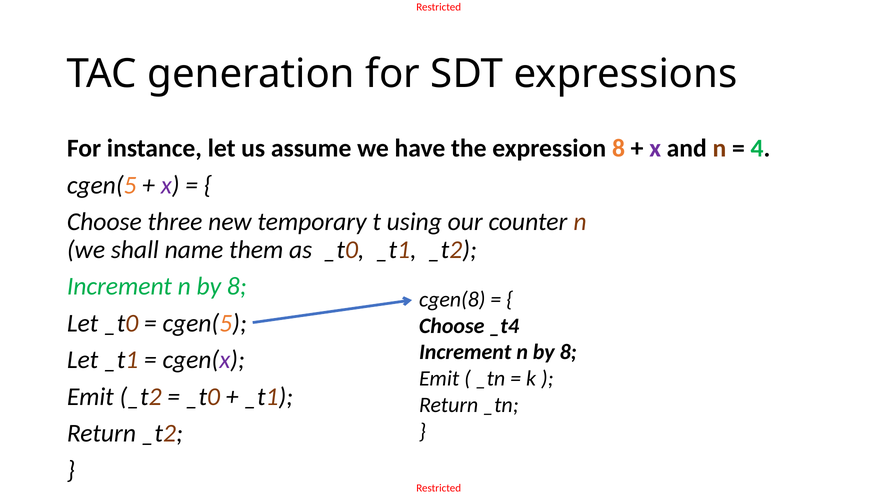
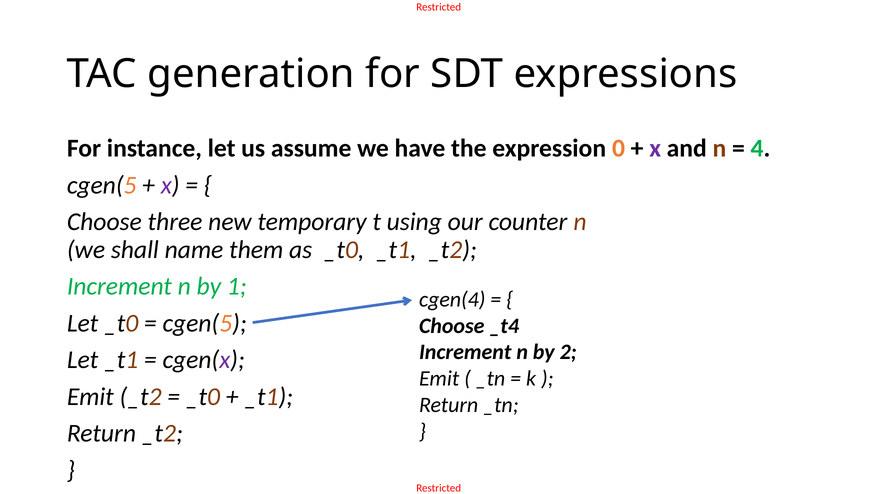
expression 8: 8 -> 0
8 at (237, 286): 8 -> 1
cgen(8: cgen(8 -> cgen(4
8 at (568, 352): 8 -> 2
